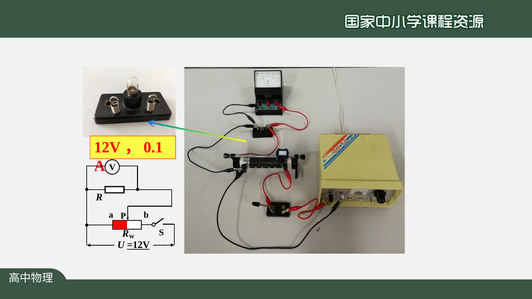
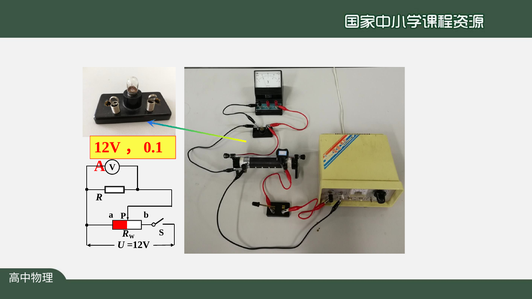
=12V underline: present -> none
